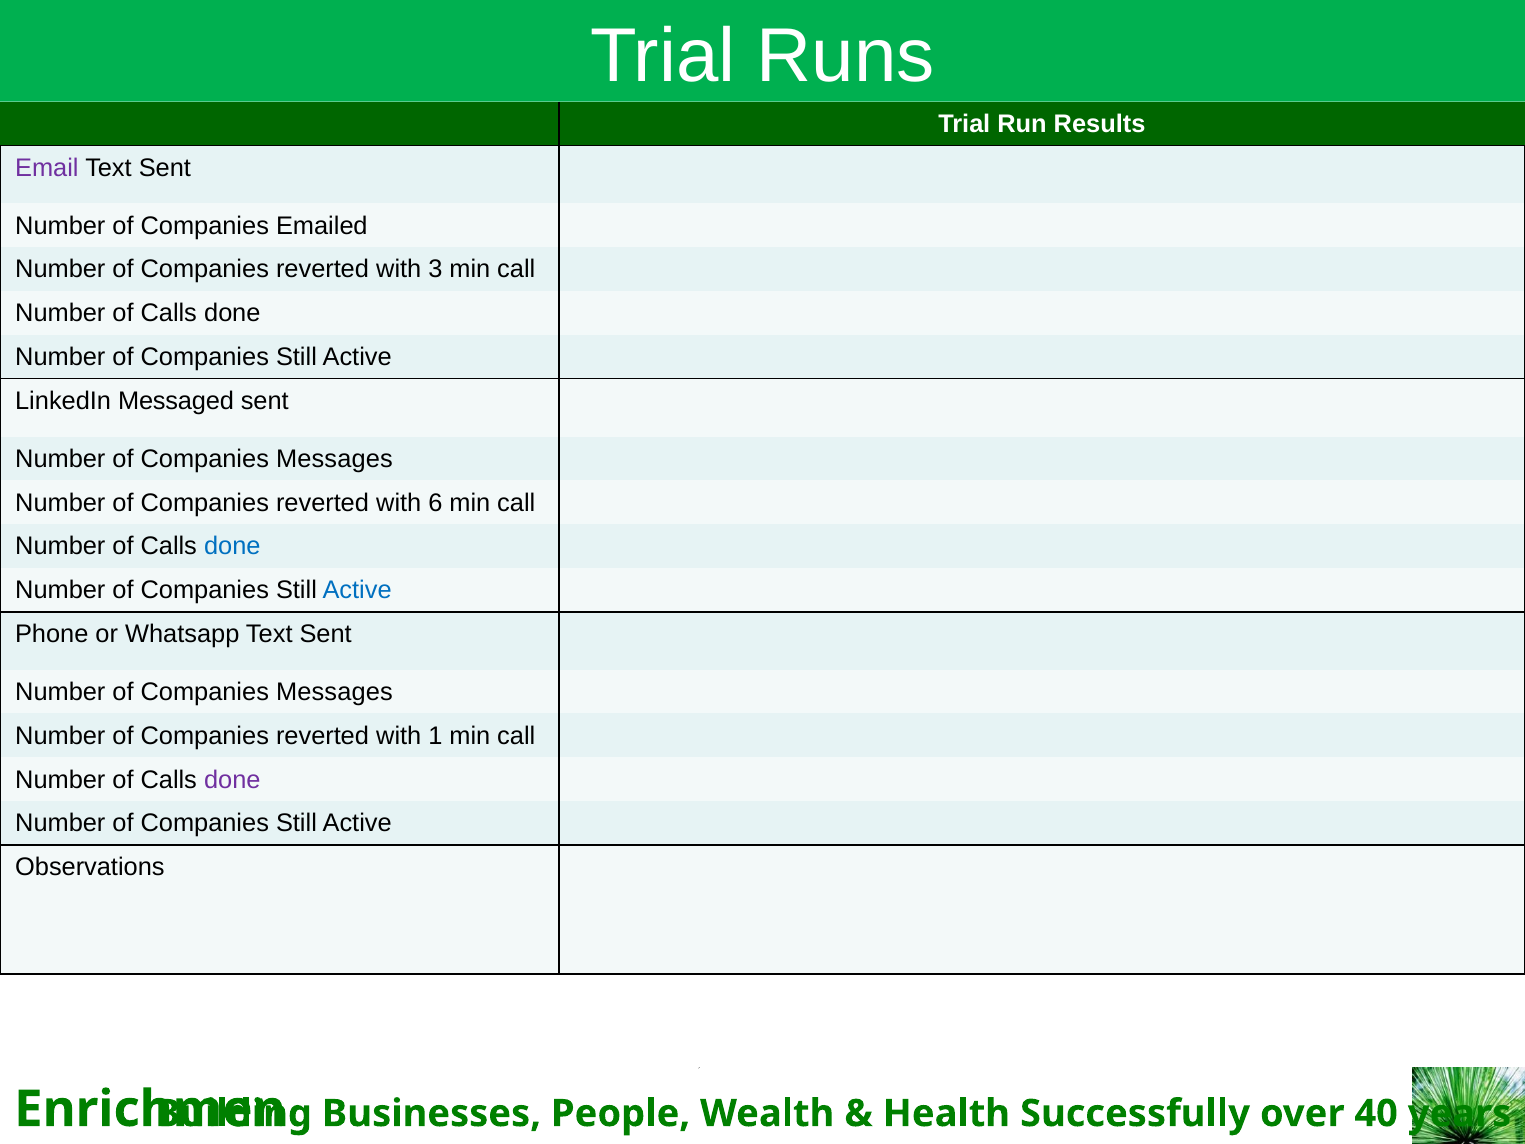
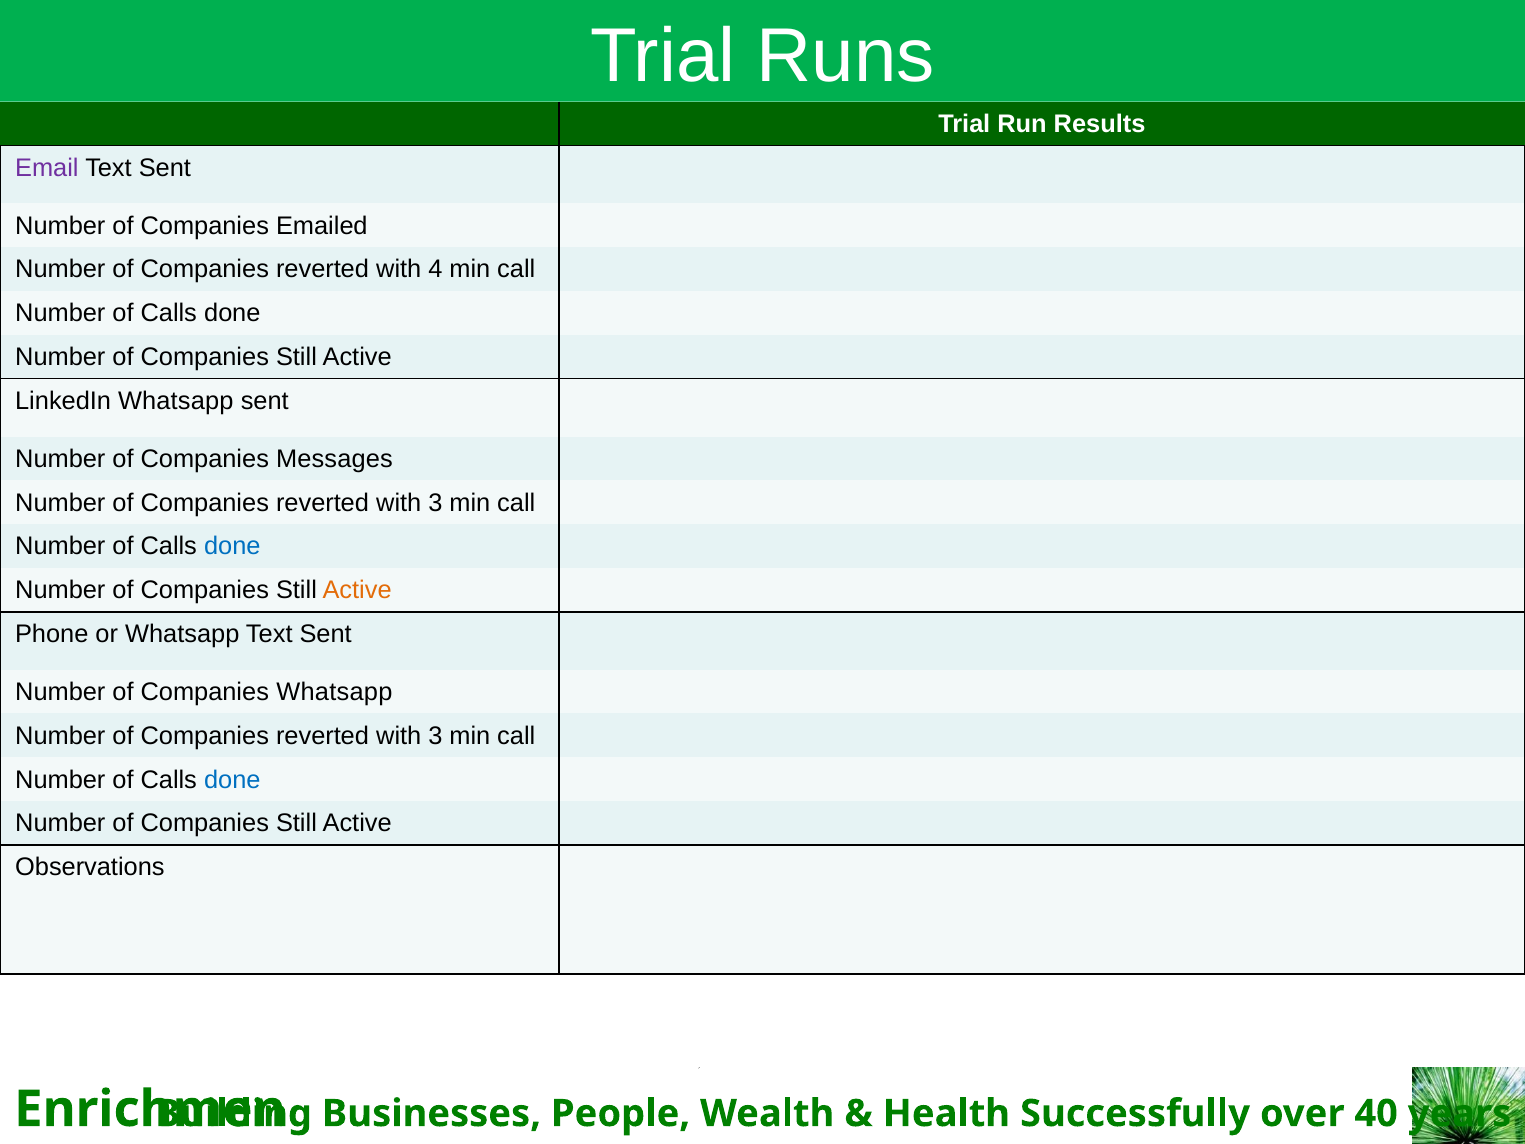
3: 3 -> 4
LinkedIn Messaged: Messaged -> Whatsapp
6 at (435, 503): 6 -> 3
Active at (357, 590) colour: blue -> orange
Messages at (334, 692): Messages -> Whatsapp
1 at (435, 736): 1 -> 3
done at (232, 779) colour: purple -> blue
